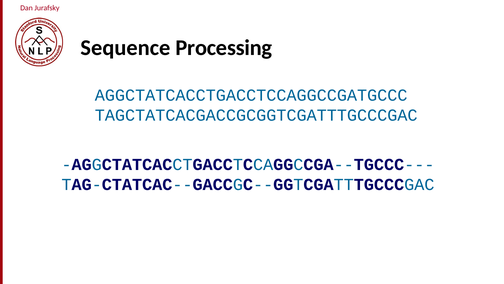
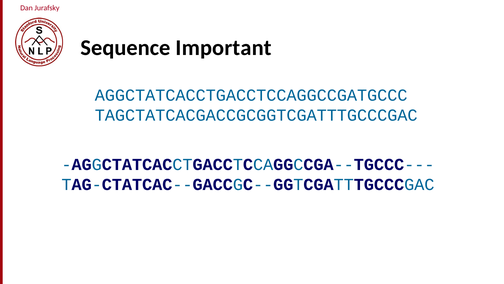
Processing: Processing -> Important
